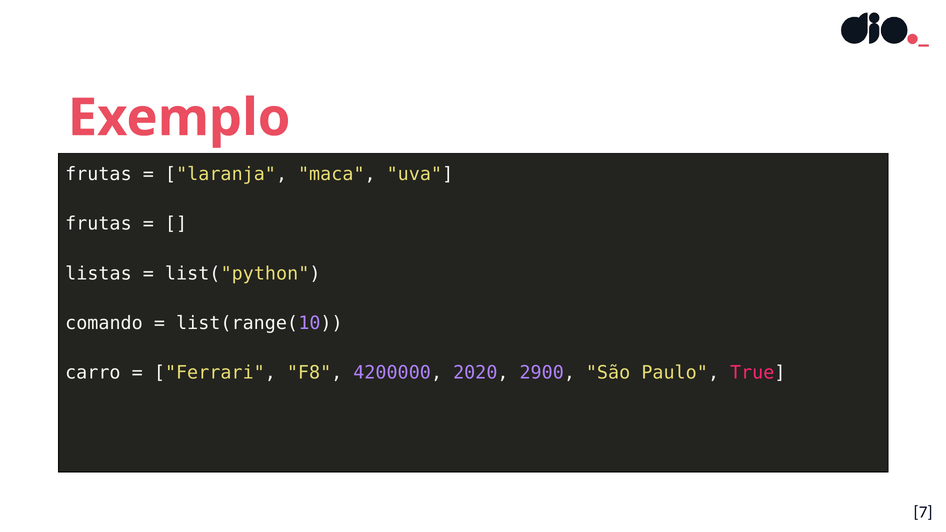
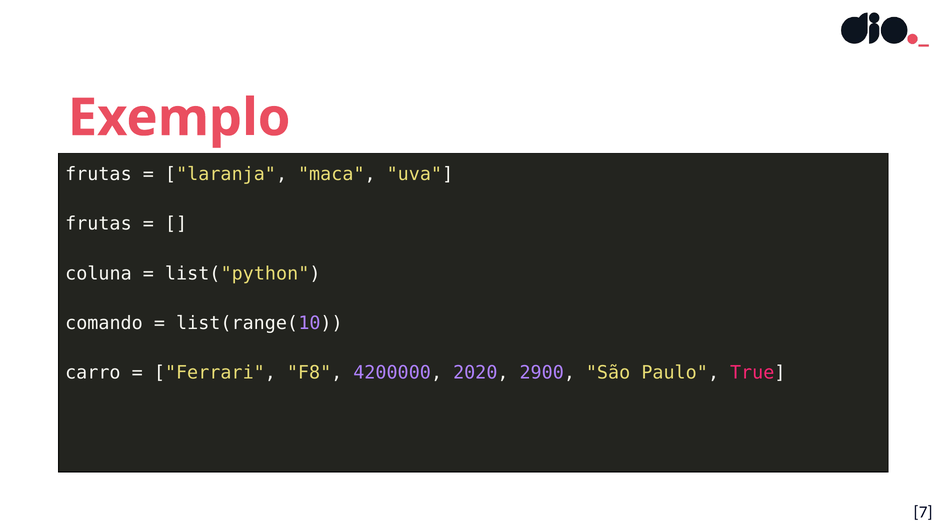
listas: listas -> coluna
